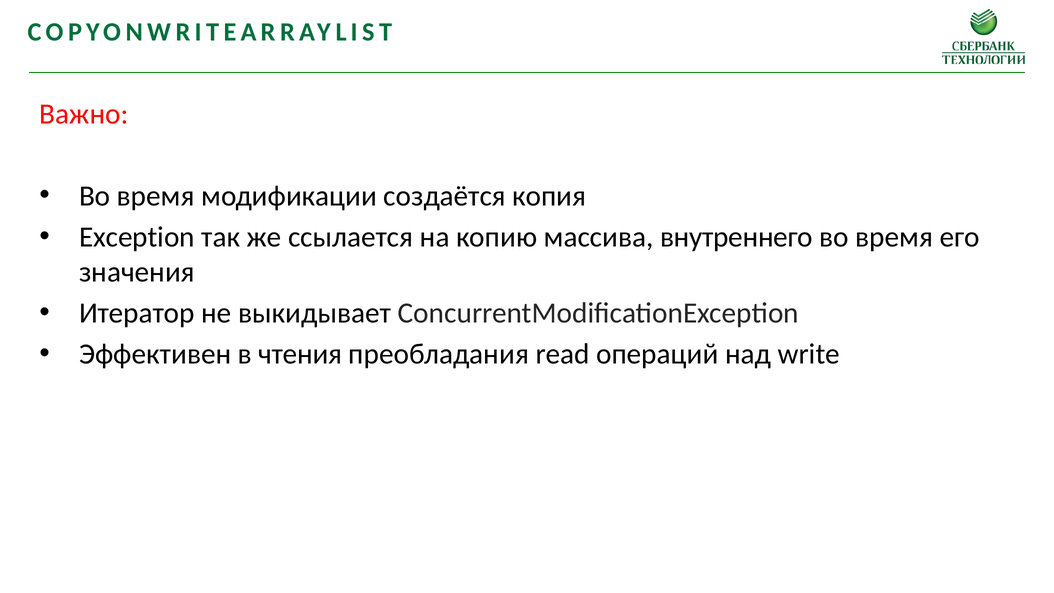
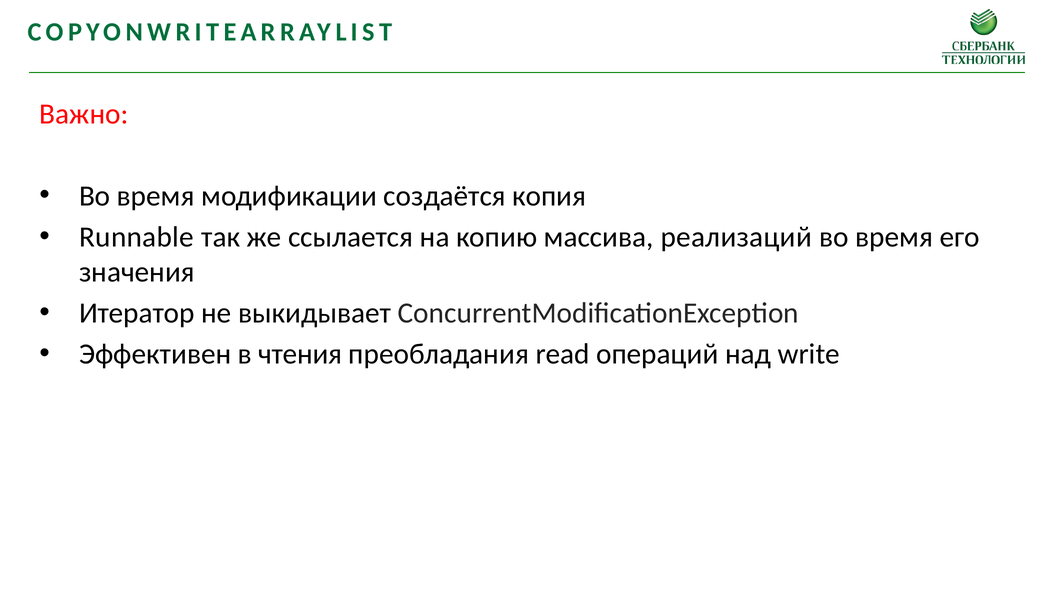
Exception: Exception -> Runnable
внутреннего: внутреннего -> реализаций
